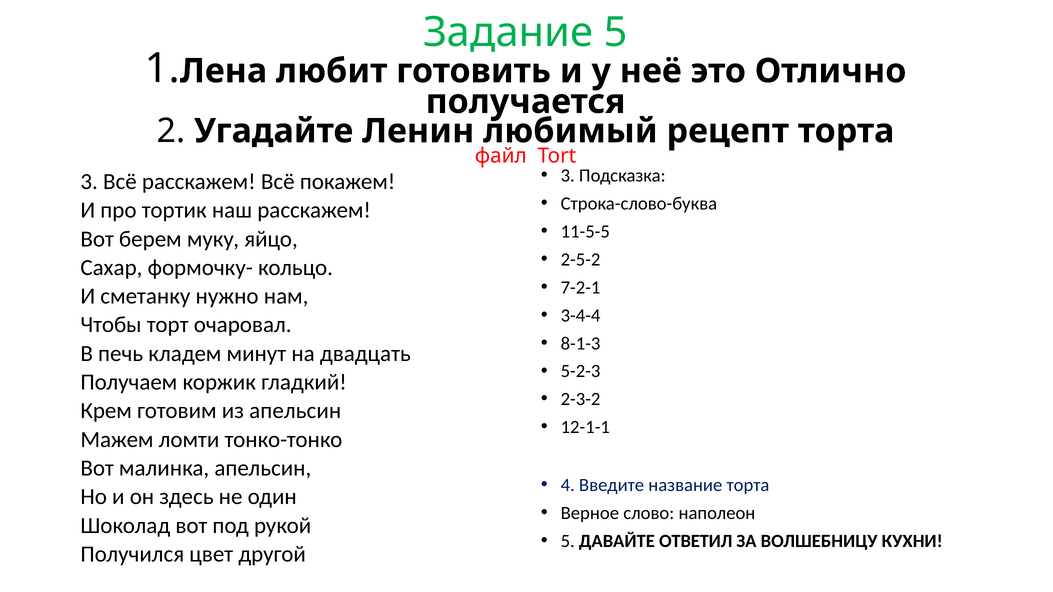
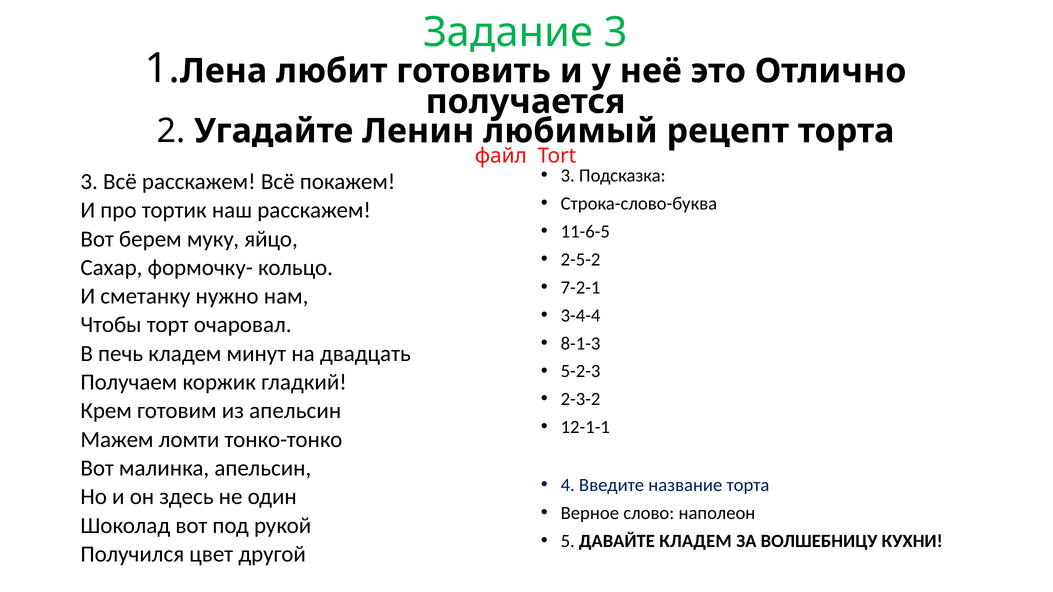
Задание 5: 5 -> 3
11-5-5: 11-5-5 -> 11-6-5
ДАВАЙТЕ ОТВЕТИЛ: ОТВЕТИЛ -> КЛАДЕМ
